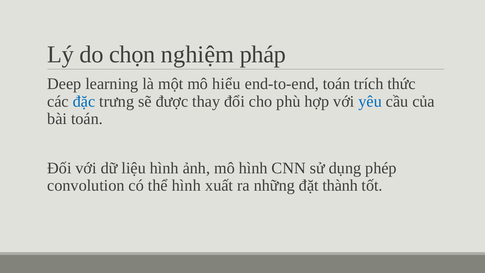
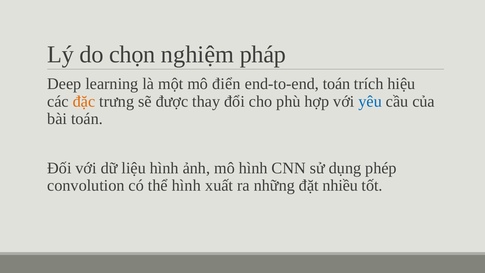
hiểu: hiểu -> điển
thức: thức -> hiệu
đặc colour: blue -> orange
thành: thành -> nhiều
